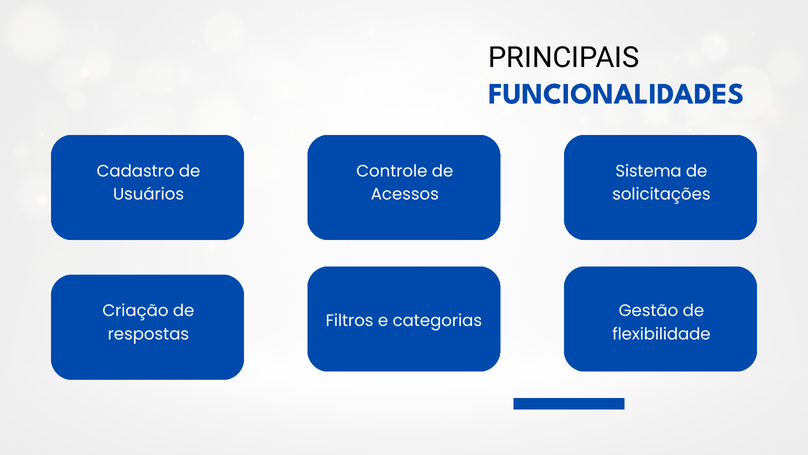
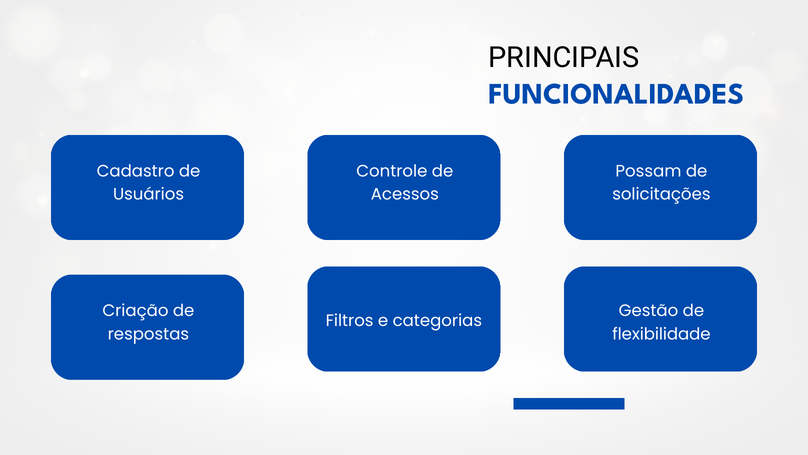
Sistema: Sistema -> Possam
